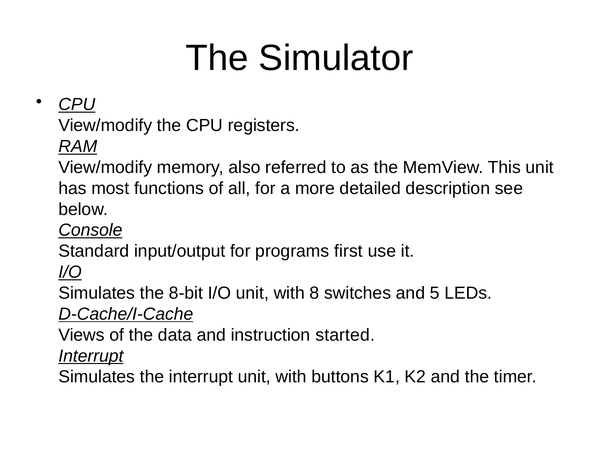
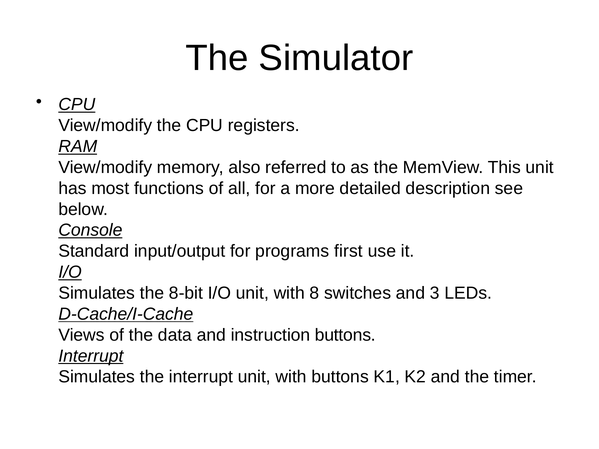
5: 5 -> 3
instruction started: started -> buttons
